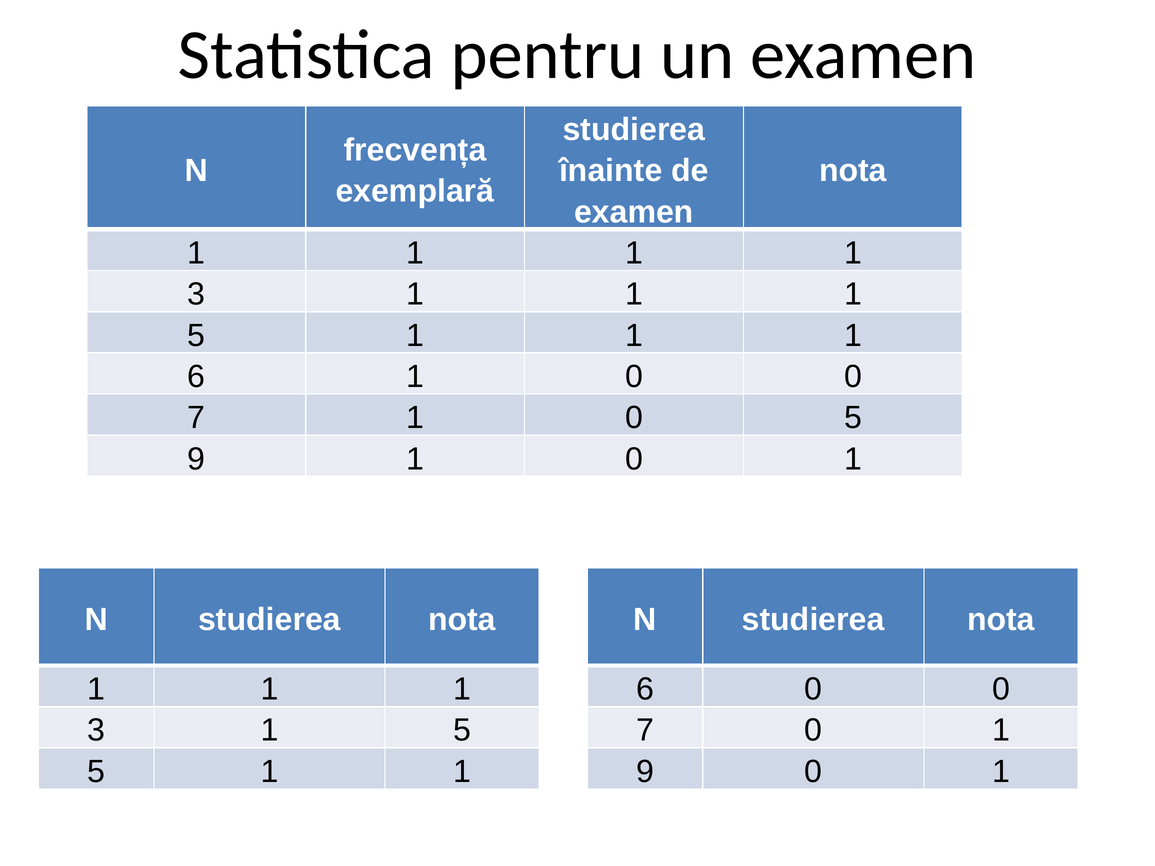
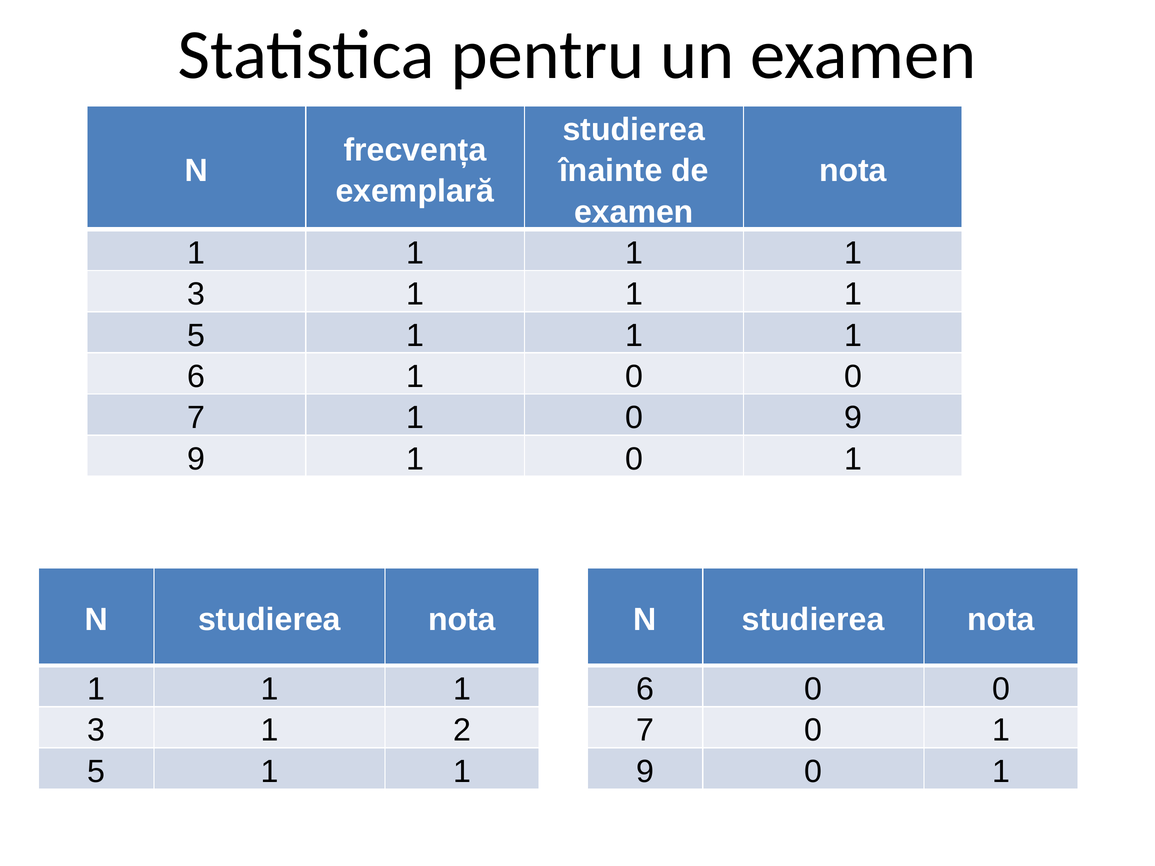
0 5: 5 -> 9
3 1 5: 5 -> 2
